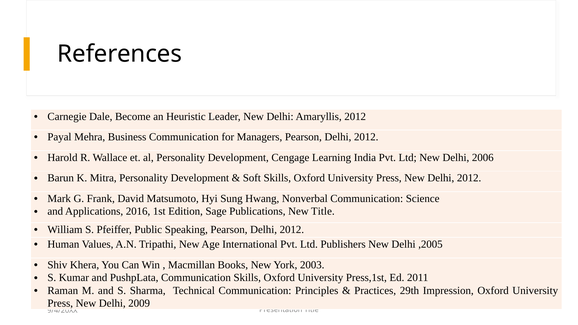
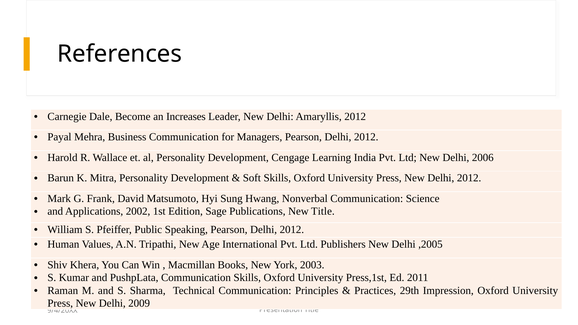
Heuristic: Heuristic -> Increases
2016: 2016 -> 2002
